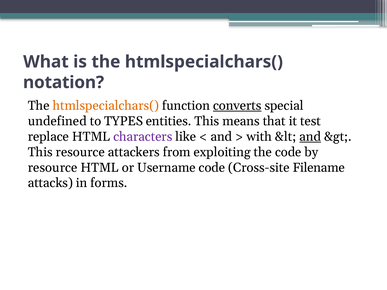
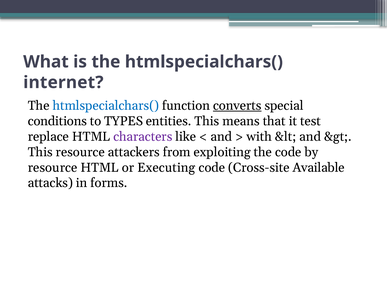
notation: notation -> internet
htmlspecialchars( at (106, 106) colour: orange -> blue
undefined: undefined -> conditions
and at (310, 137) underline: present -> none
Username: Username -> Executing
Filename: Filename -> Available
